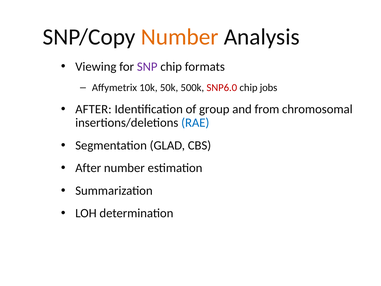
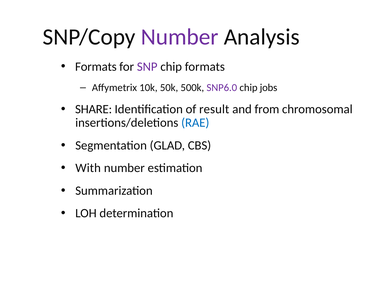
Number at (180, 37) colour: orange -> purple
Viewing at (96, 67): Viewing -> Formats
SNP6.0 colour: red -> purple
AFTER at (93, 109): AFTER -> SHARE
group: group -> result
After at (88, 168): After -> With
